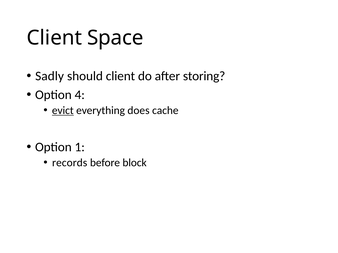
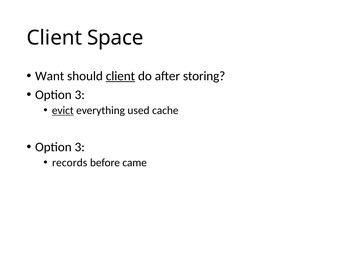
Sadly: Sadly -> Want
client at (120, 76) underline: none -> present
4 at (80, 95): 4 -> 3
does: does -> used
1 at (80, 147): 1 -> 3
block: block -> came
